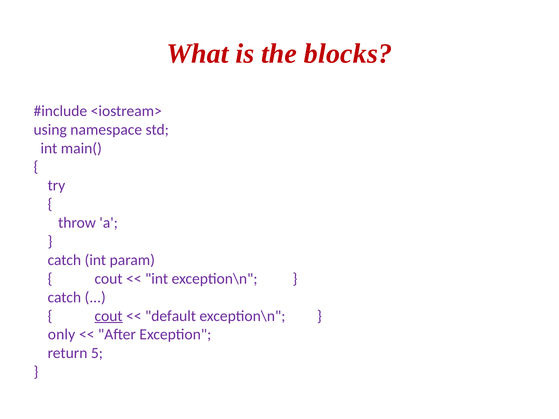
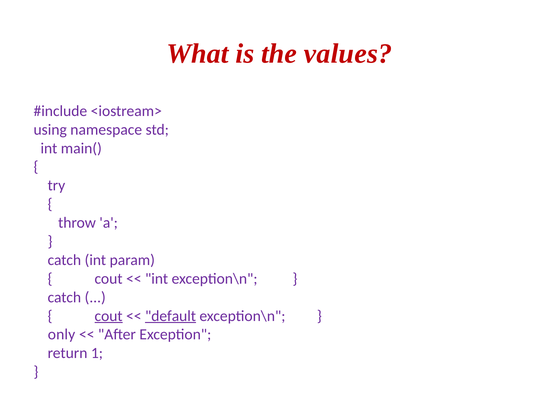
blocks: blocks -> values
default underline: none -> present
5: 5 -> 1
